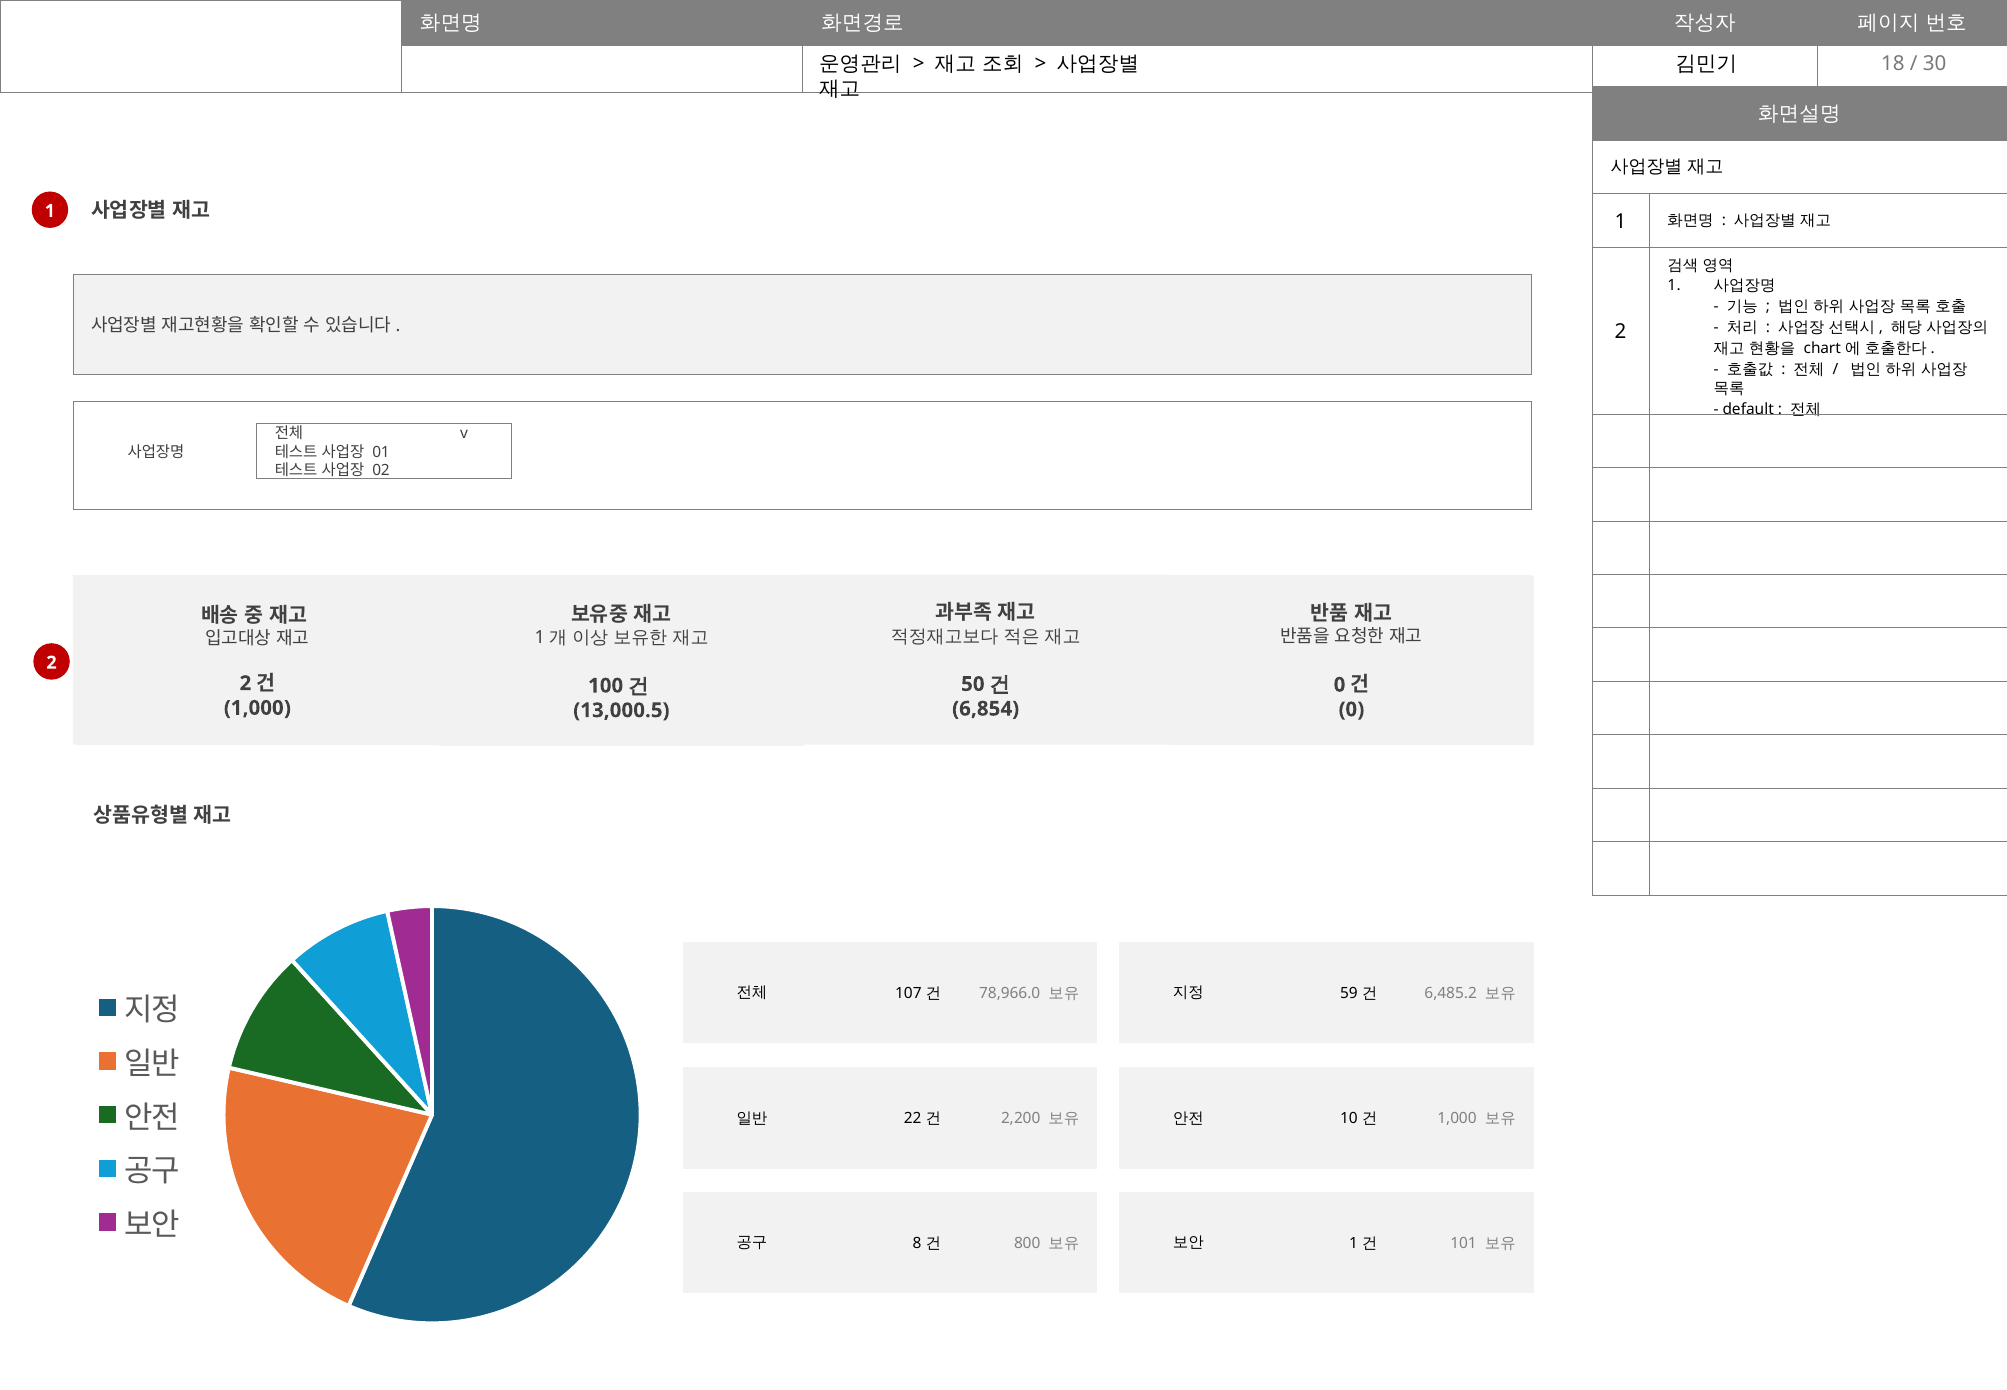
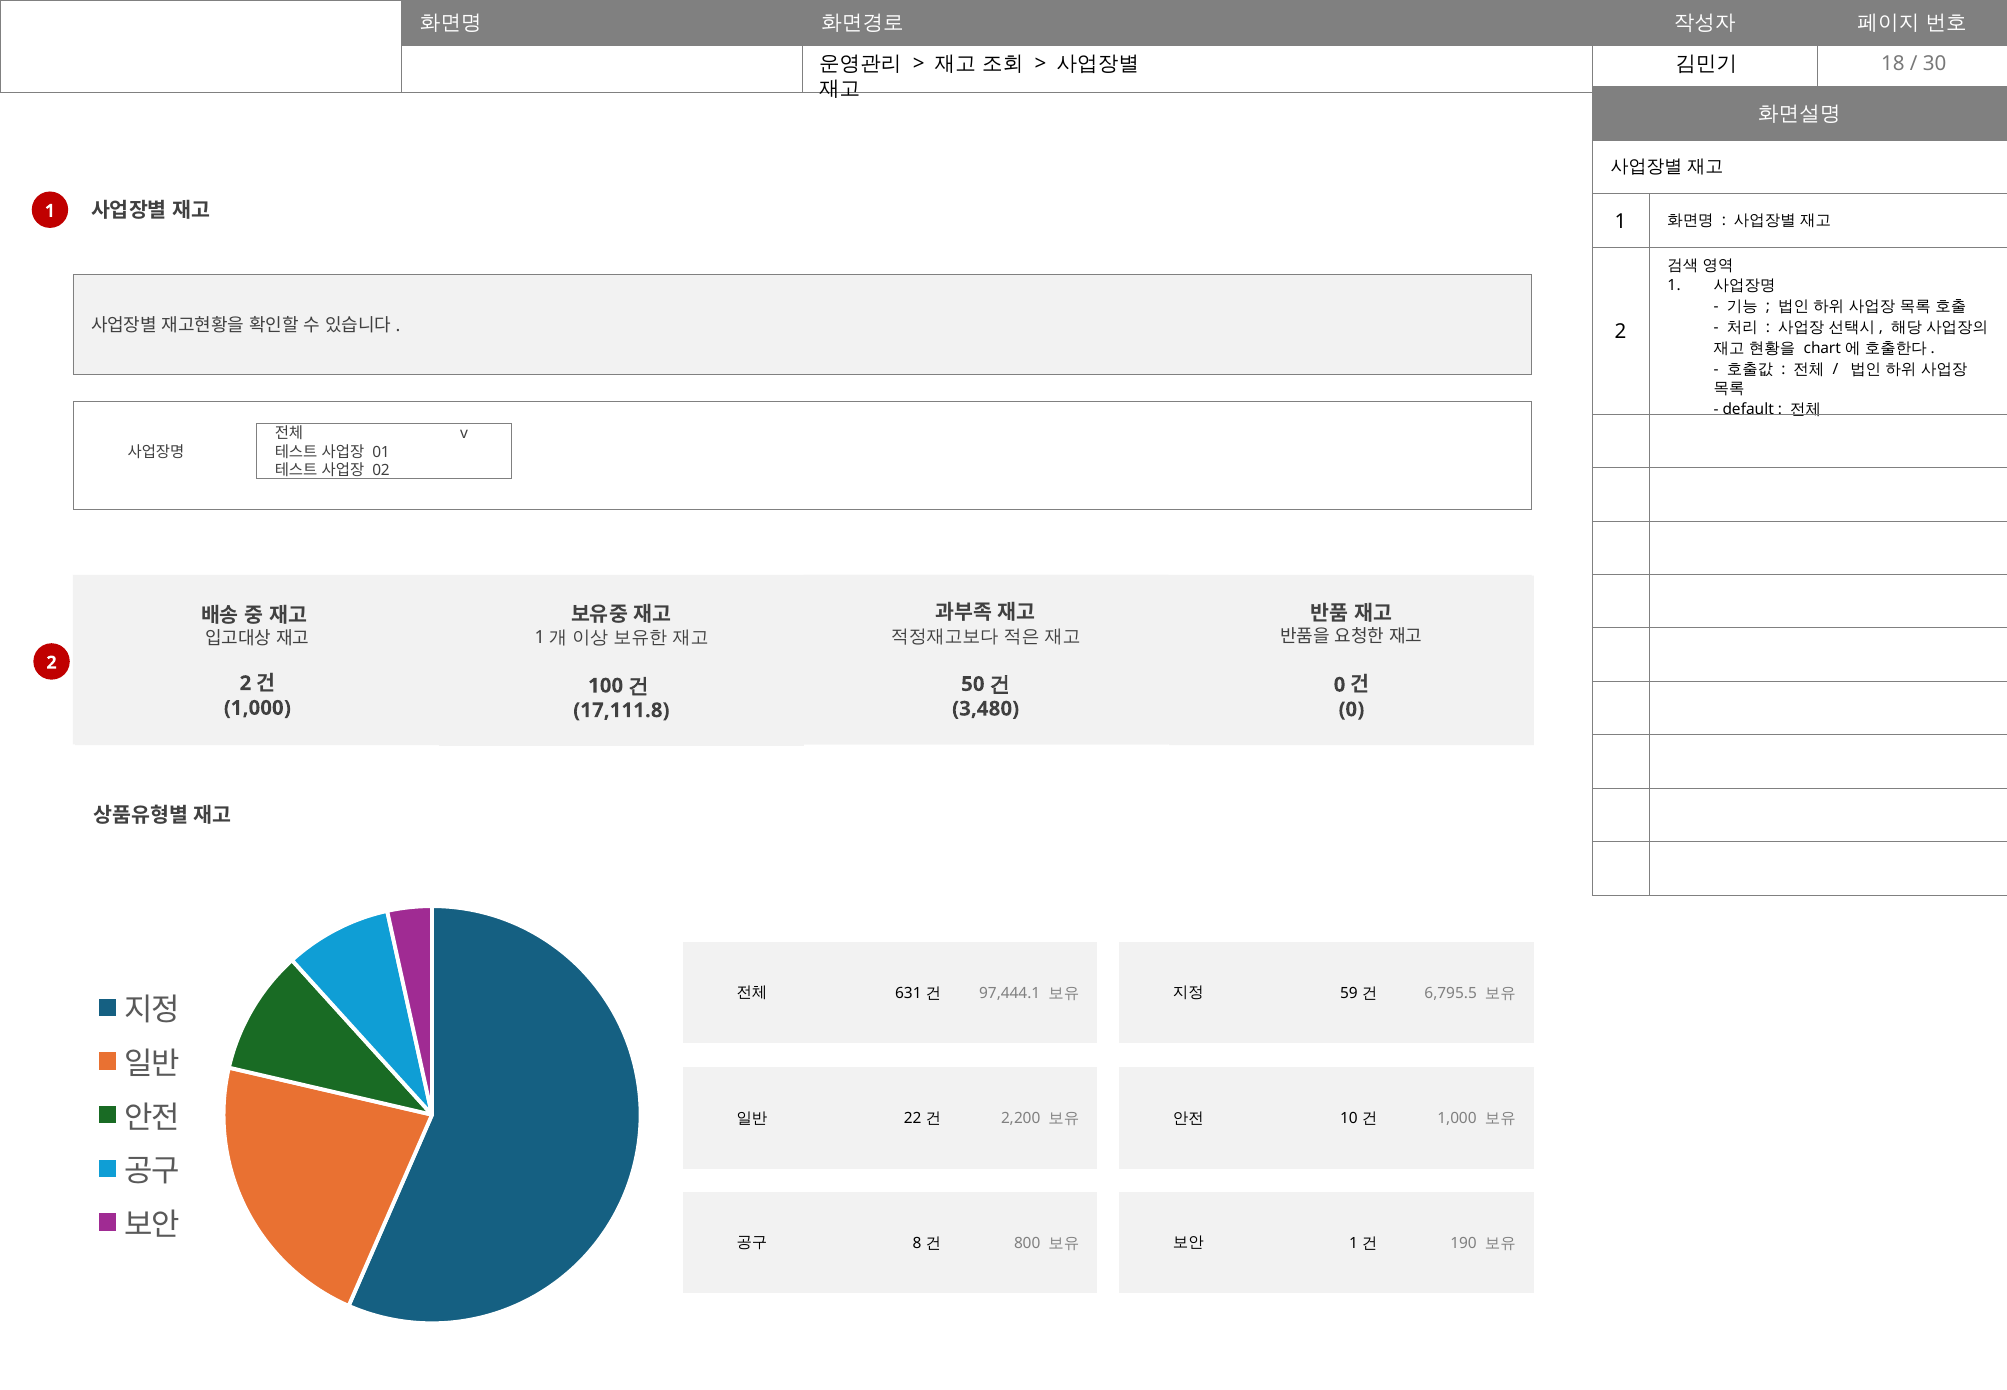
6,854: 6,854 -> 3,480
13,000.5: 13,000.5 -> 17,111.8
107: 107 -> 631
78,966.0: 78,966.0 -> 97,444.1
6,485.2: 6,485.2 -> 6,795.5
101: 101 -> 190
